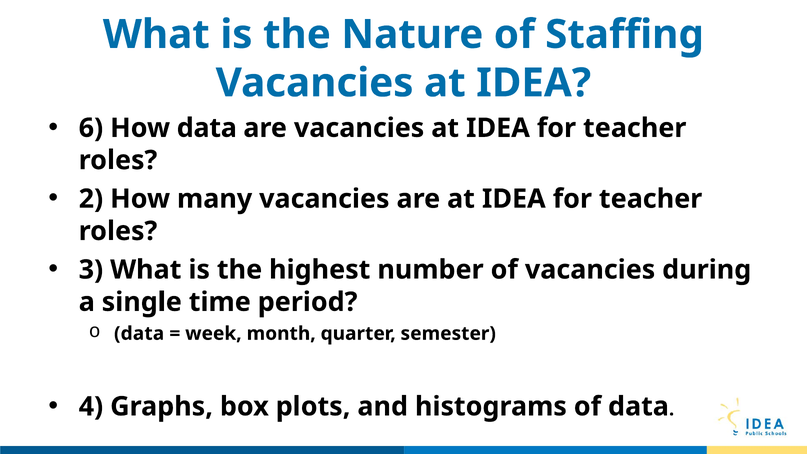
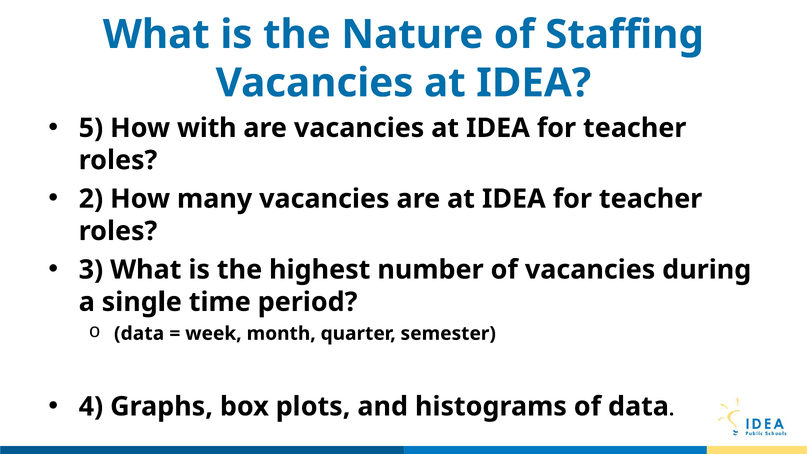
6: 6 -> 5
How data: data -> with
